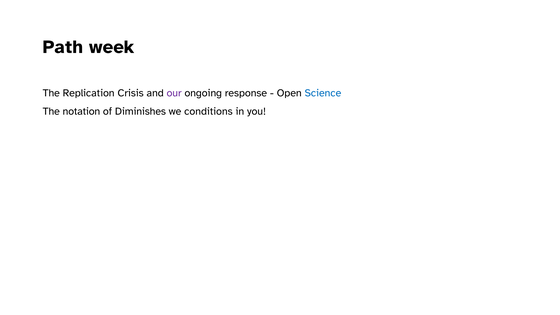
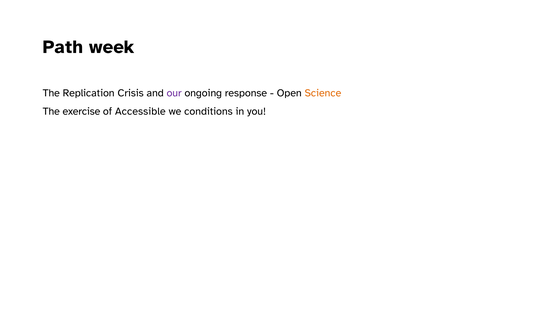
Science colour: blue -> orange
notation: notation -> exercise
Diminishes: Diminishes -> Accessible
